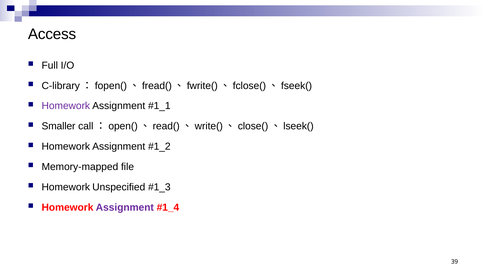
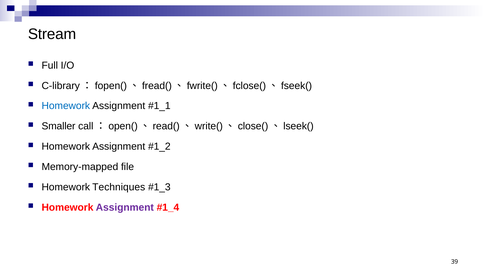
Access: Access -> Stream
Homework at (66, 106) colour: purple -> blue
Unspecified: Unspecified -> Techniques
